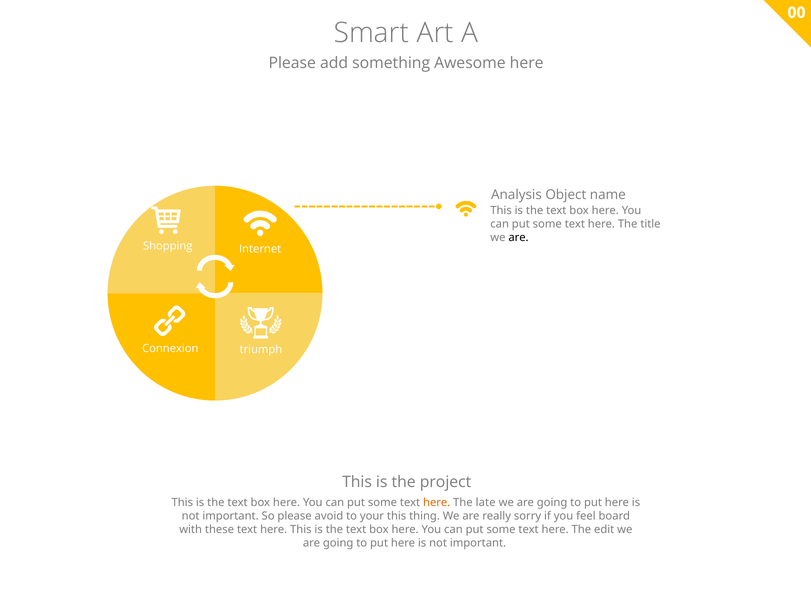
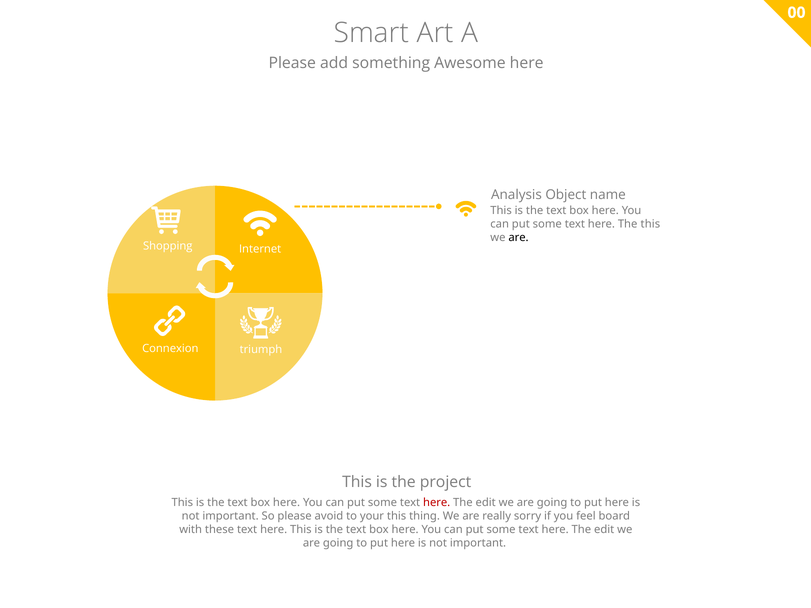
The title: title -> this
here at (437, 503) colour: orange -> red
late at (486, 503): late -> edit
